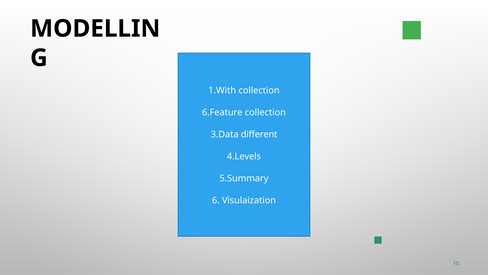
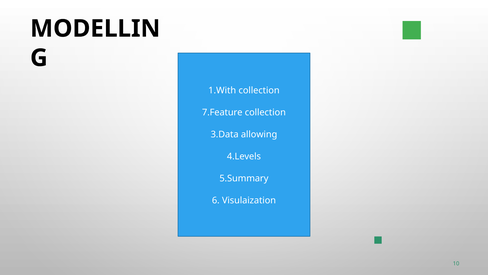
6.Feature: 6.Feature -> 7.Feature
different: different -> allowing
